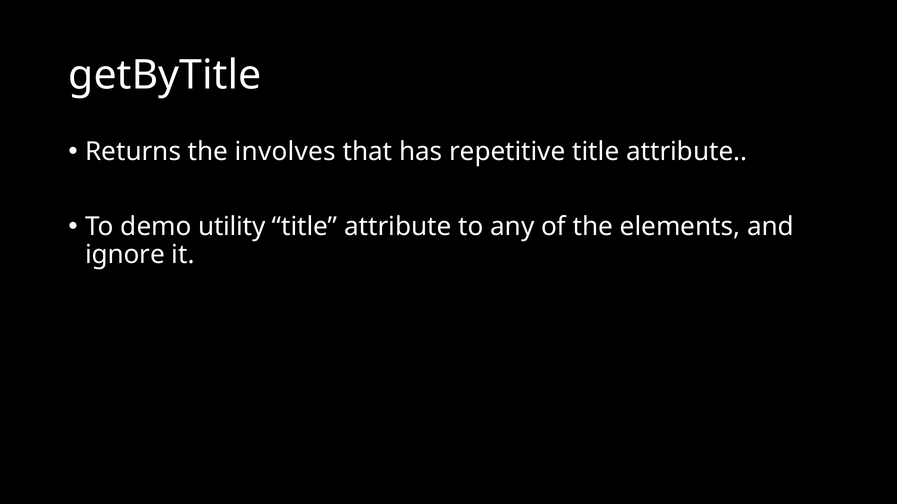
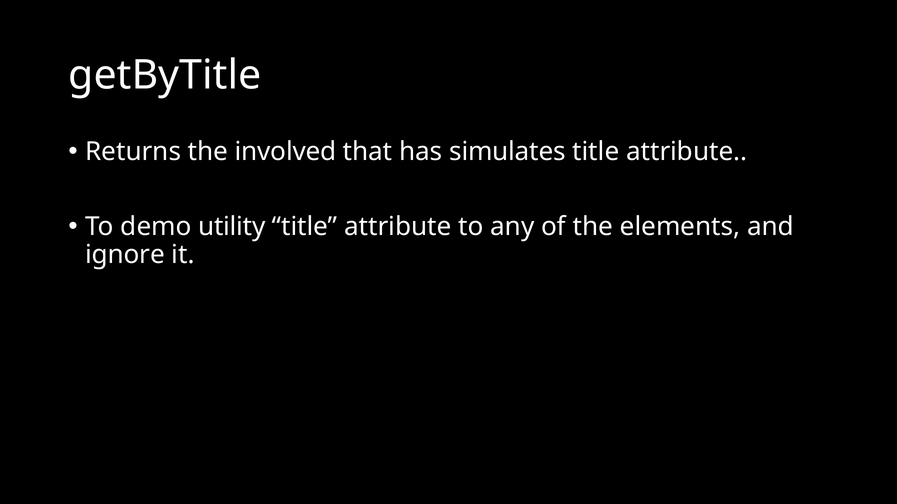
involves: involves -> involved
repetitive: repetitive -> simulates
